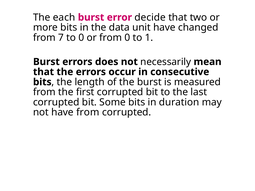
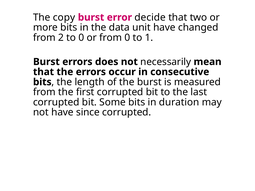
each: each -> copy
7: 7 -> 2
have from: from -> since
